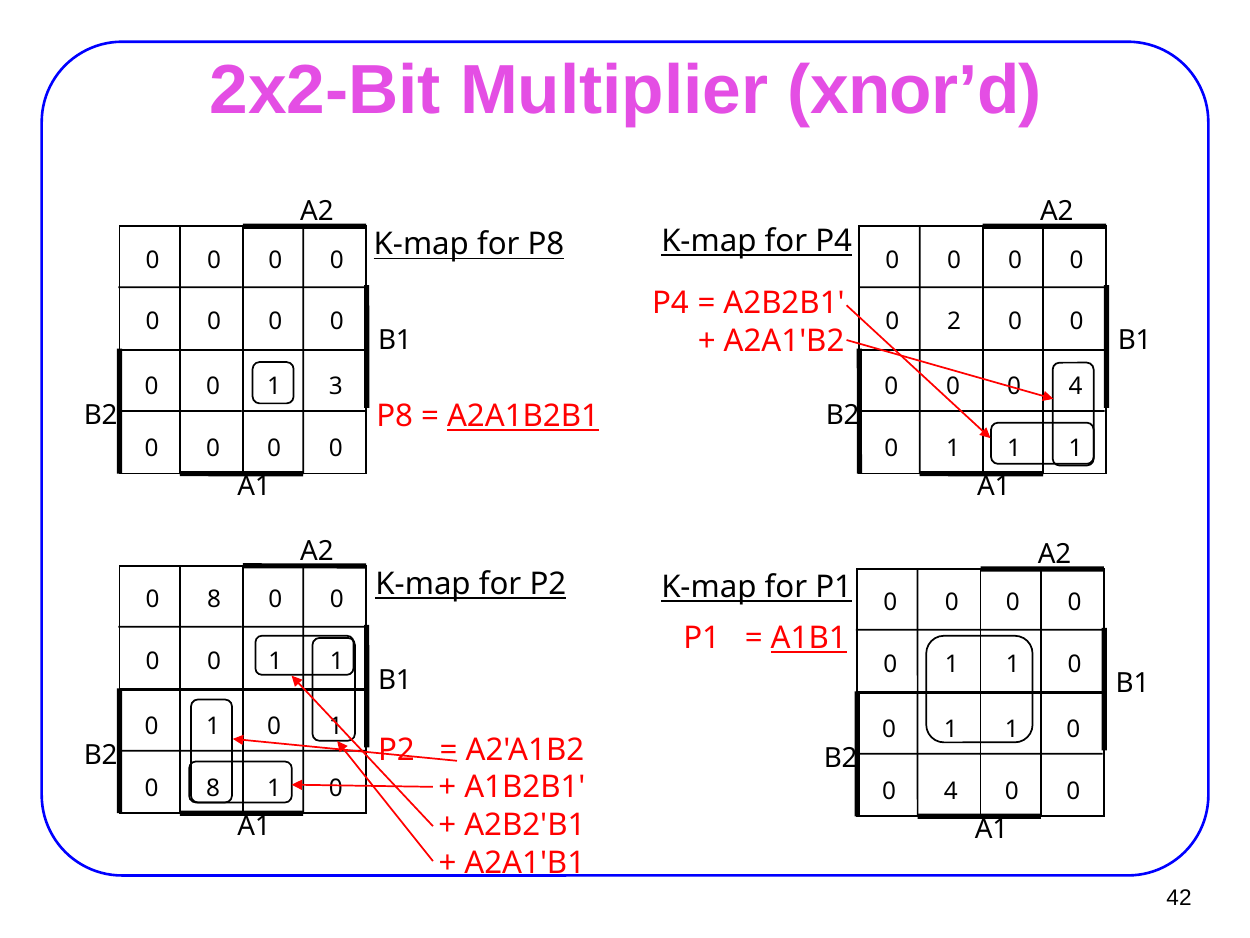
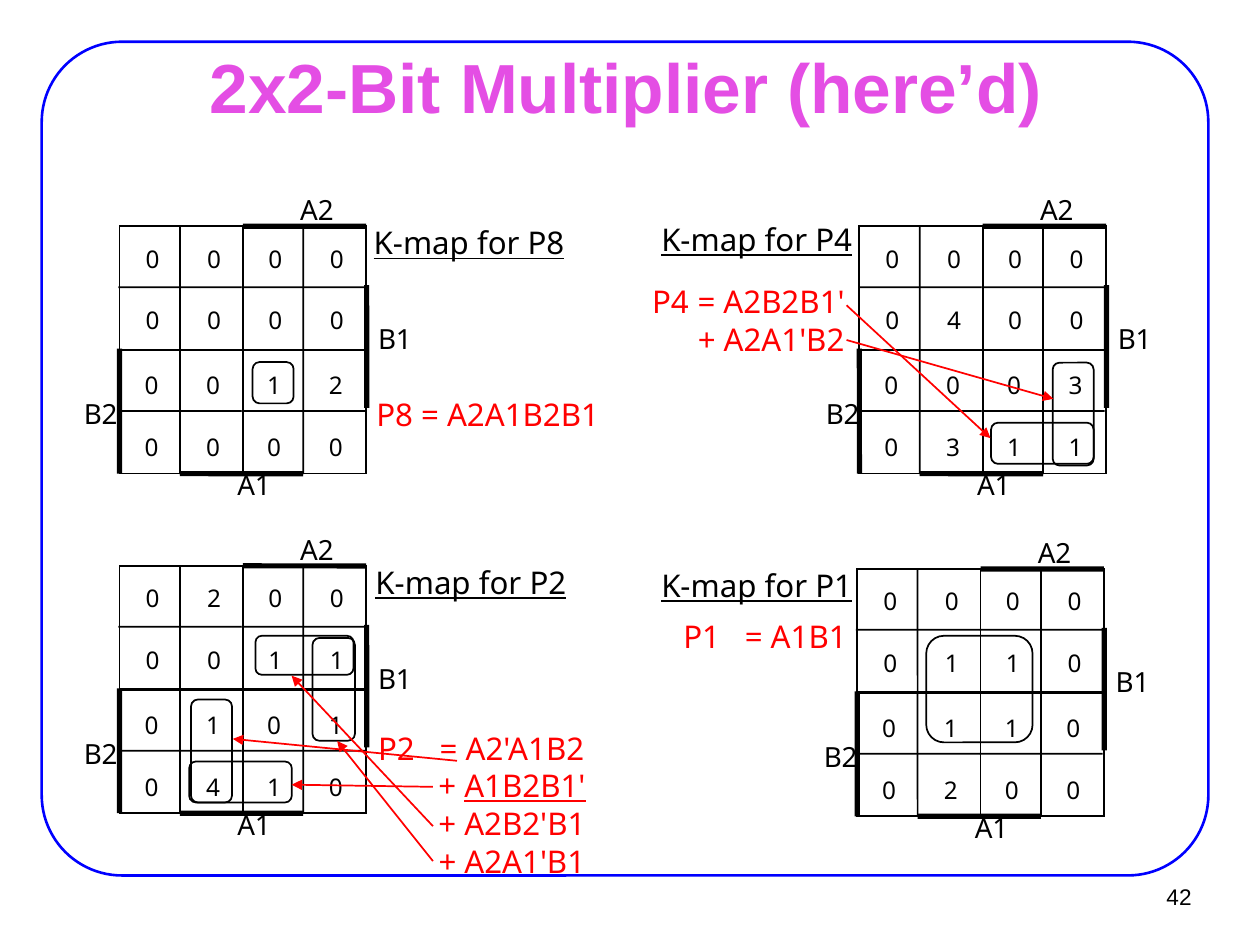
xnor’d: xnor’d -> here’d
2 at (954, 322): 2 -> 4
1 3: 3 -> 2
4 at (1076, 387): 4 -> 3
A2A1B2B1 underline: present -> none
1 at (953, 448): 1 -> 3
8 at (214, 600): 8 -> 2
A1B1 underline: present -> none
A1B2B1 underline: none -> present
8 at (213, 788): 8 -> 4
4 at (951, 791): 4 -> 2
